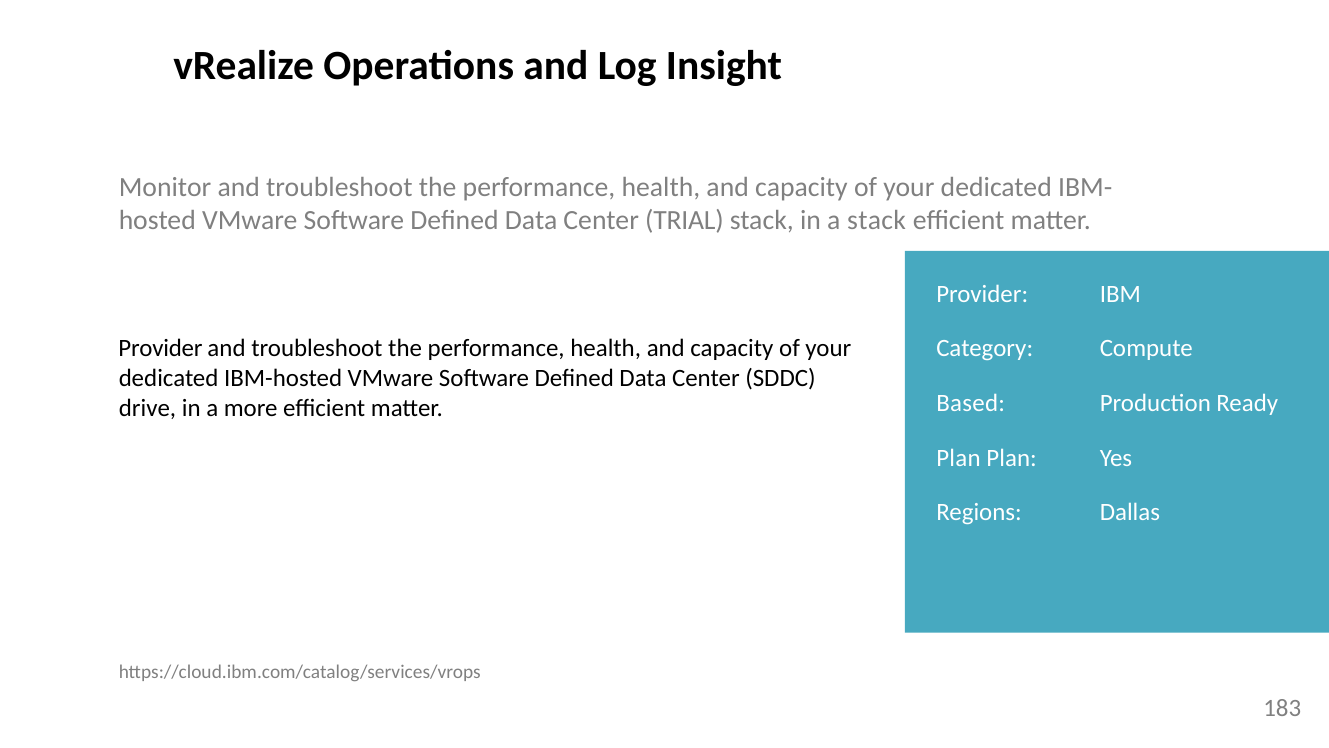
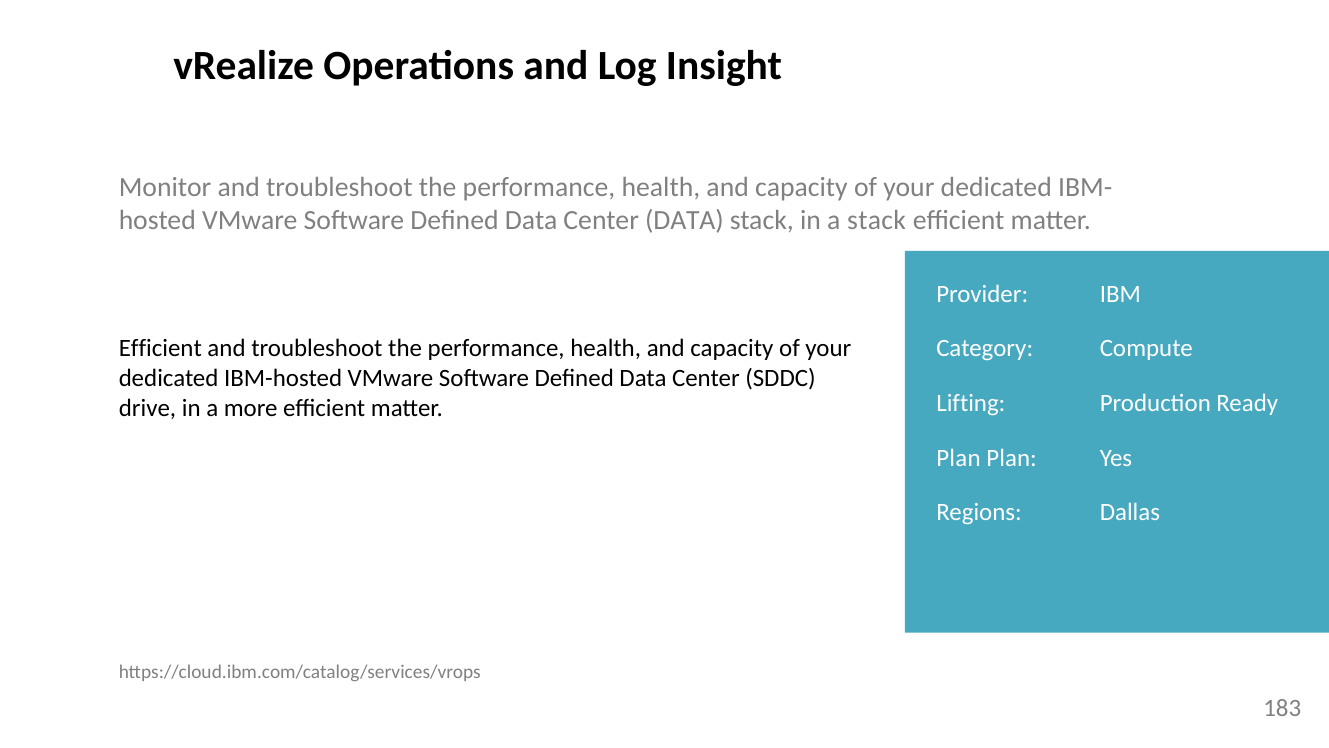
Center TRIAL: TRIAL -> DATA
Provider at (160, 349): Provider -> Efficient
Based: Based -> Lifting
